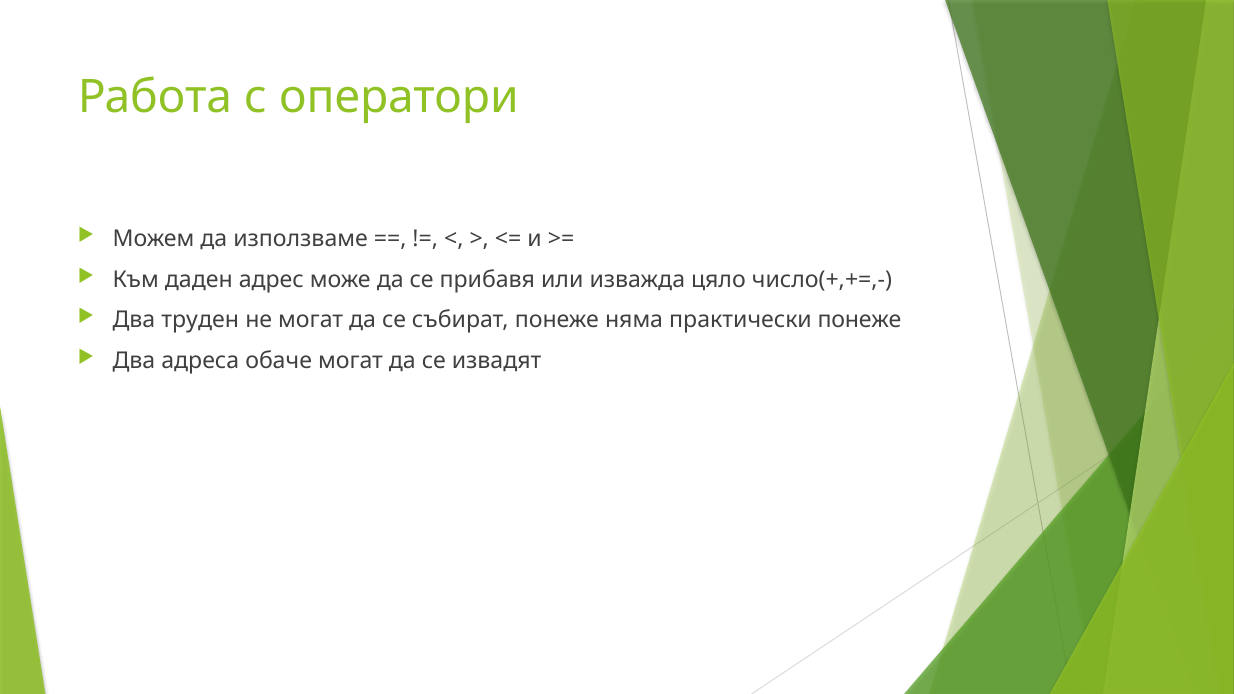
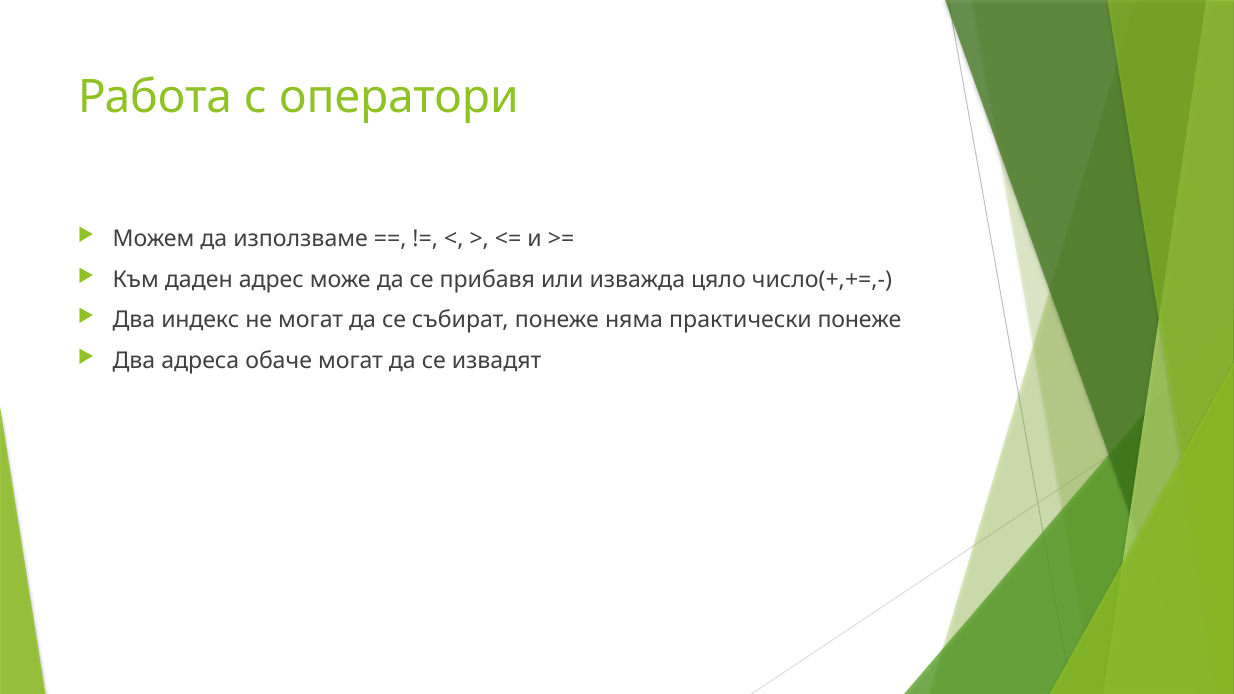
труден: труден -> индекс
